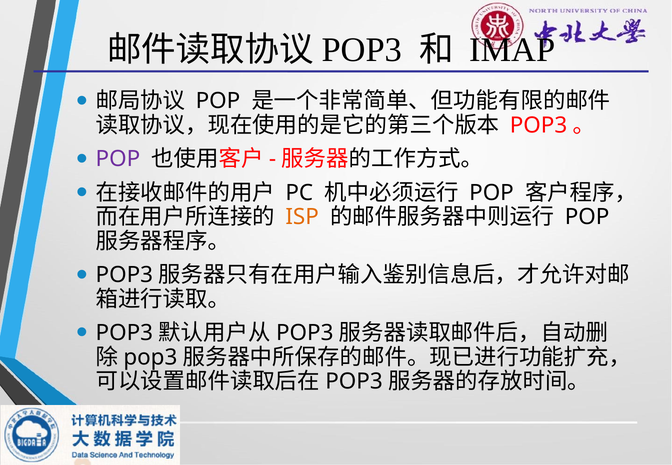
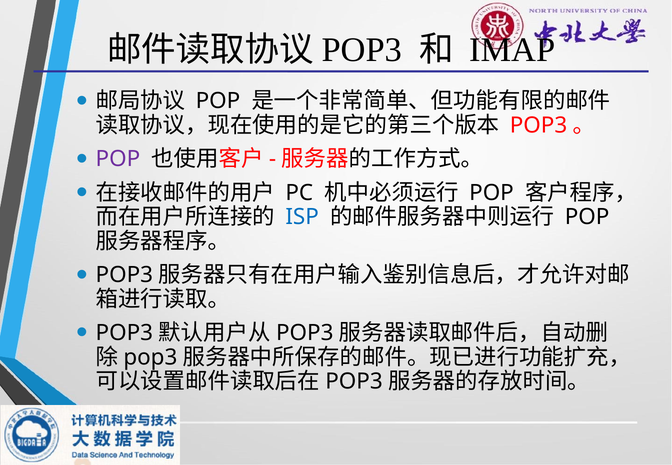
ISP colour: orange -> blue
